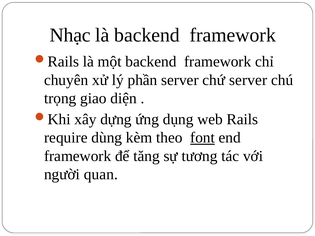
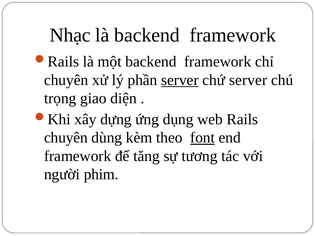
server at (180, 80) underline: none -> present
require at (66, 138): require -> chuyên
quan: quan -> phim
